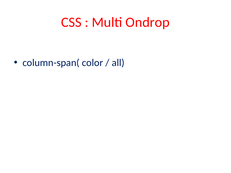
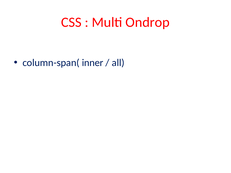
color: color -> inner
